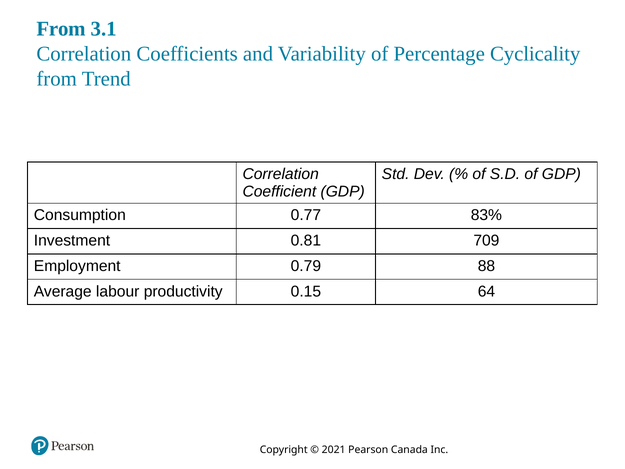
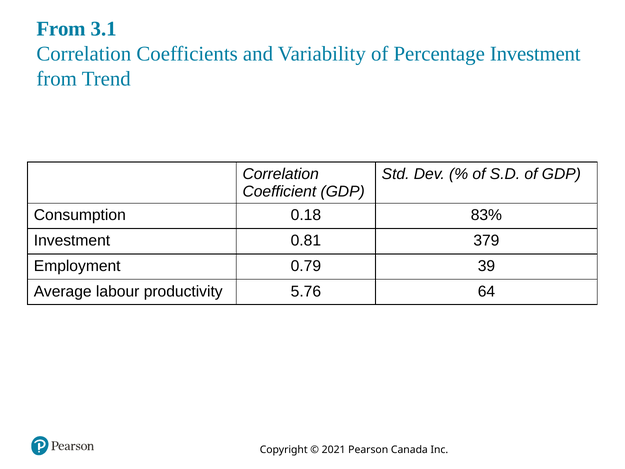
Percentage Cyclicality: Cyclicality -> Investment
0.77: 0.77 -> 0.18
709: 709 -> 379
88: 88 -> 39
0.15: 0.15 -> 5.76
